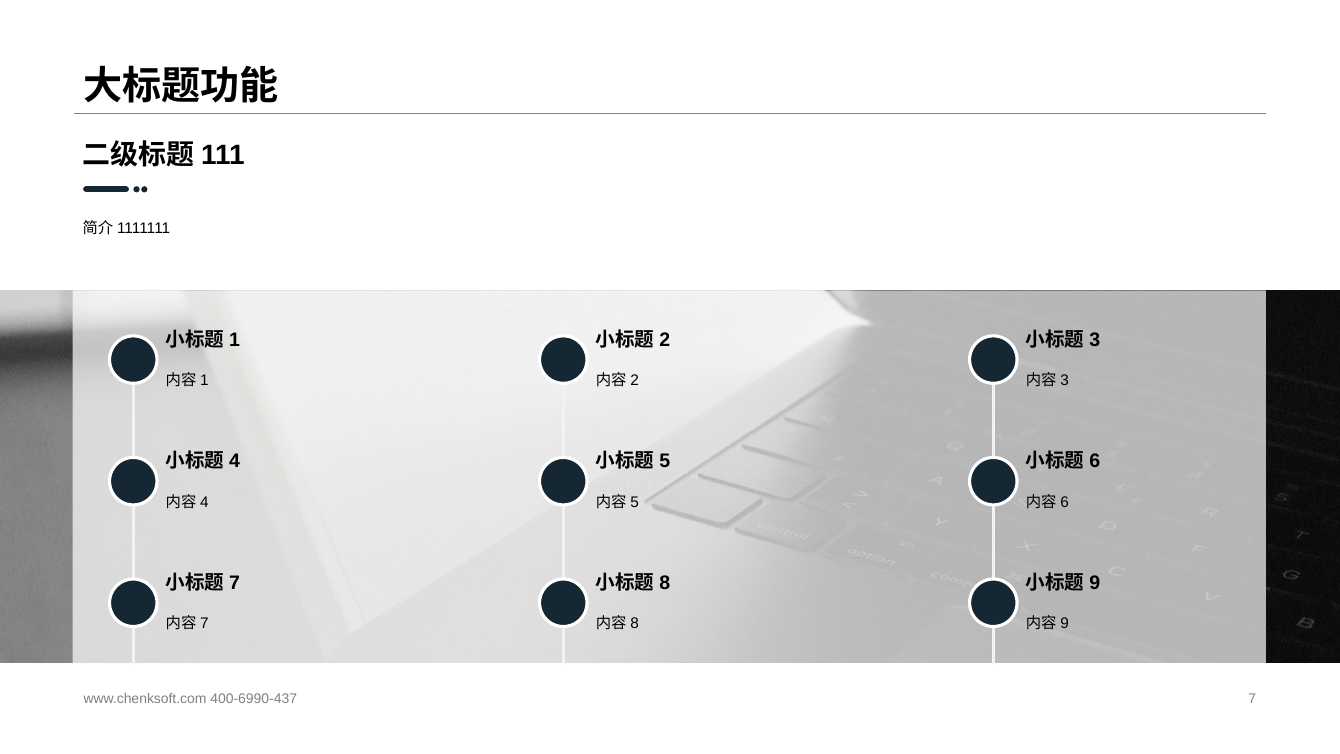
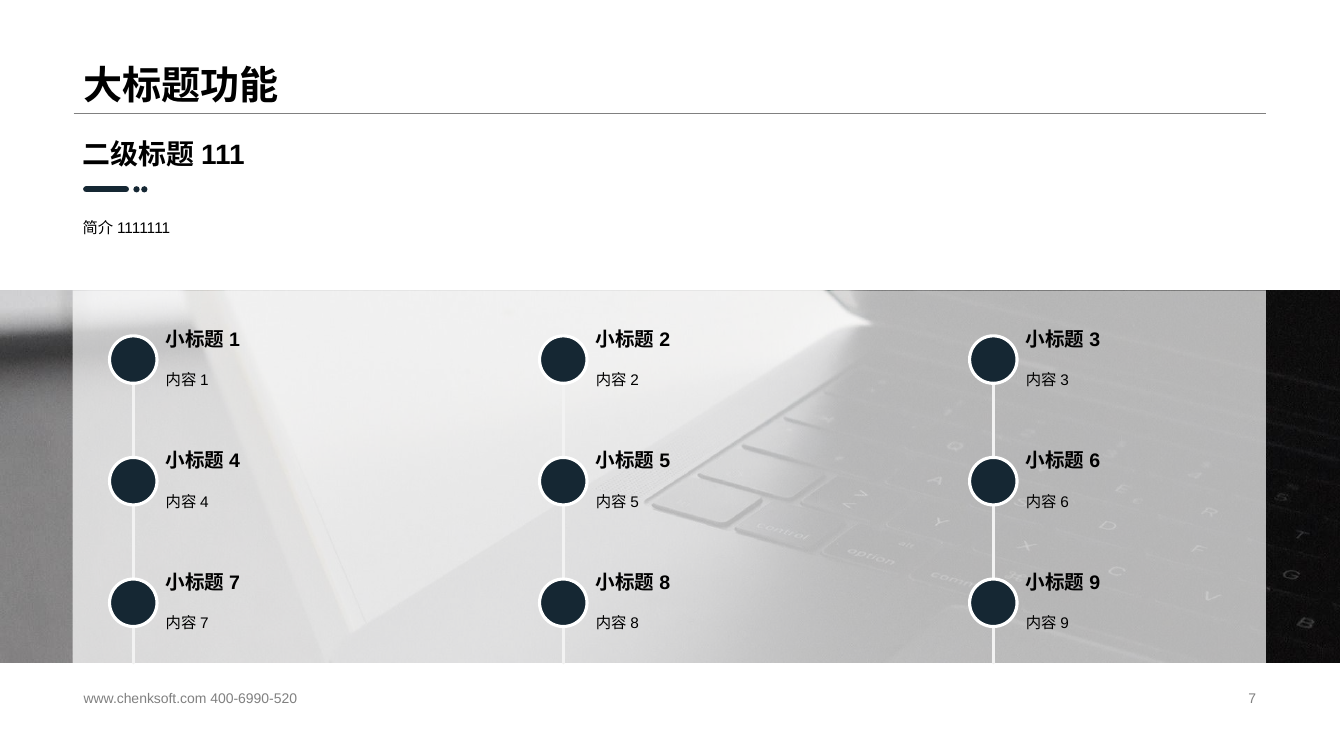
400-6990-437: 400-6990-437 -> 400-6990-520
